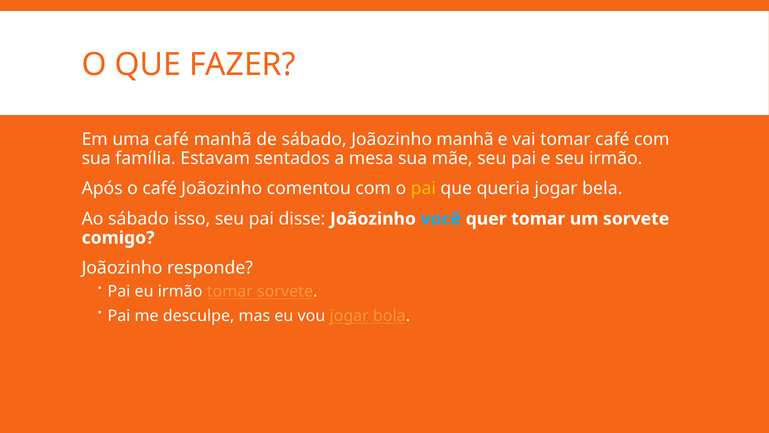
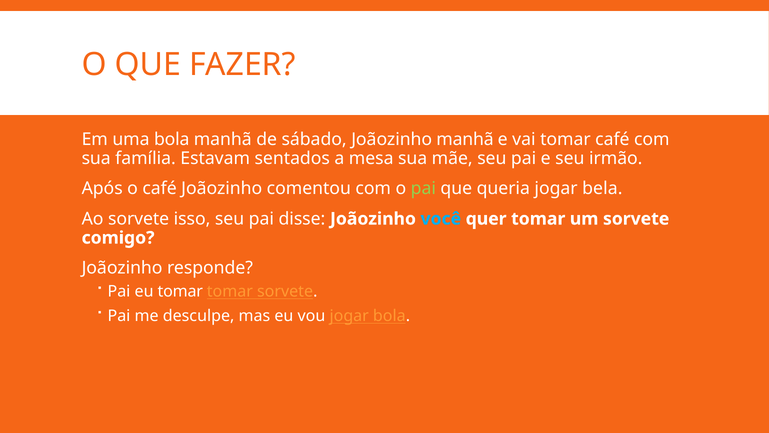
uma café: café -> bola
pai at (423, 188) colour: yellow -> light green
Ao sábado: sábado -> sorvete
eu irmão: irmão -> tomar
